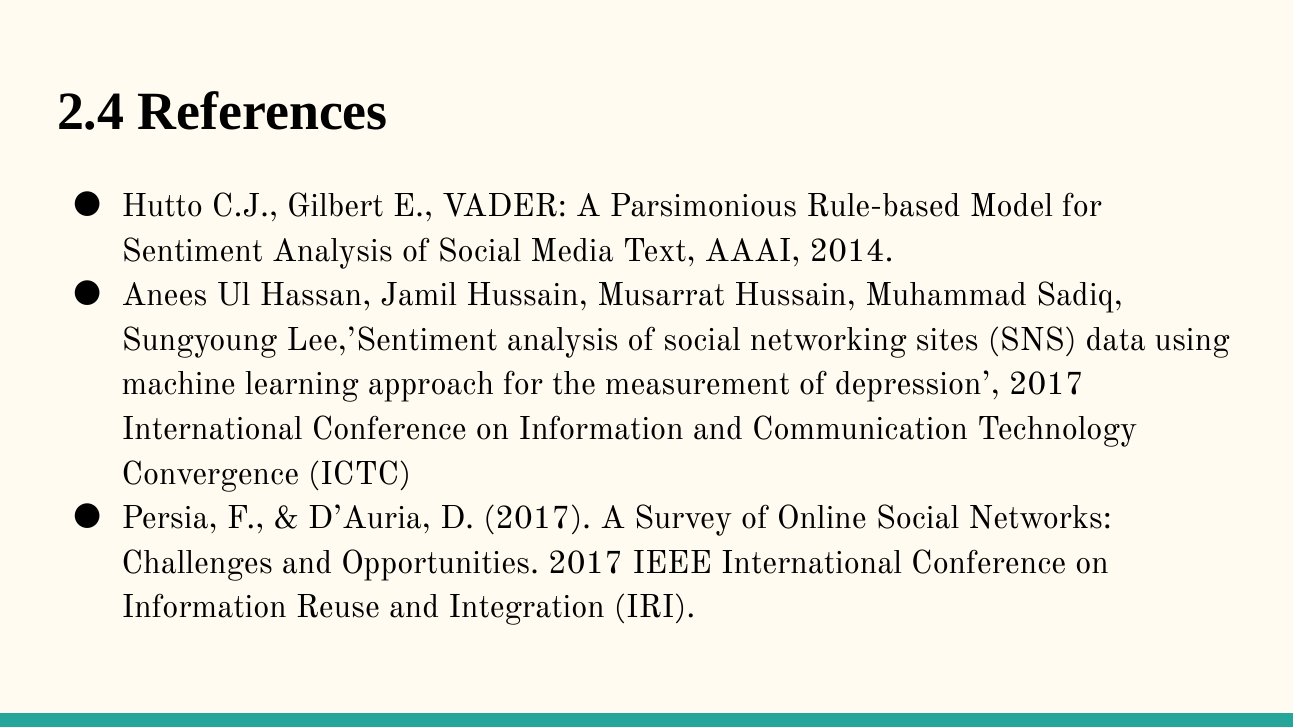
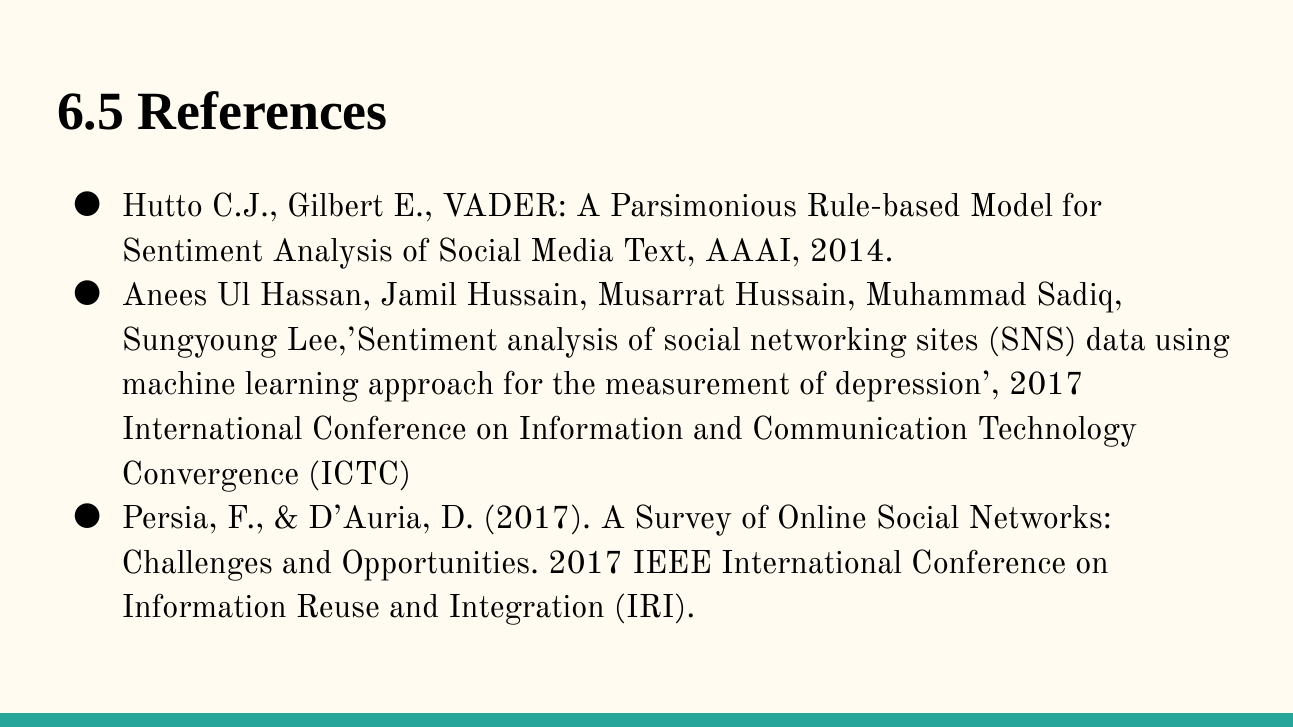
2.4: 2.4 -> 6.5
